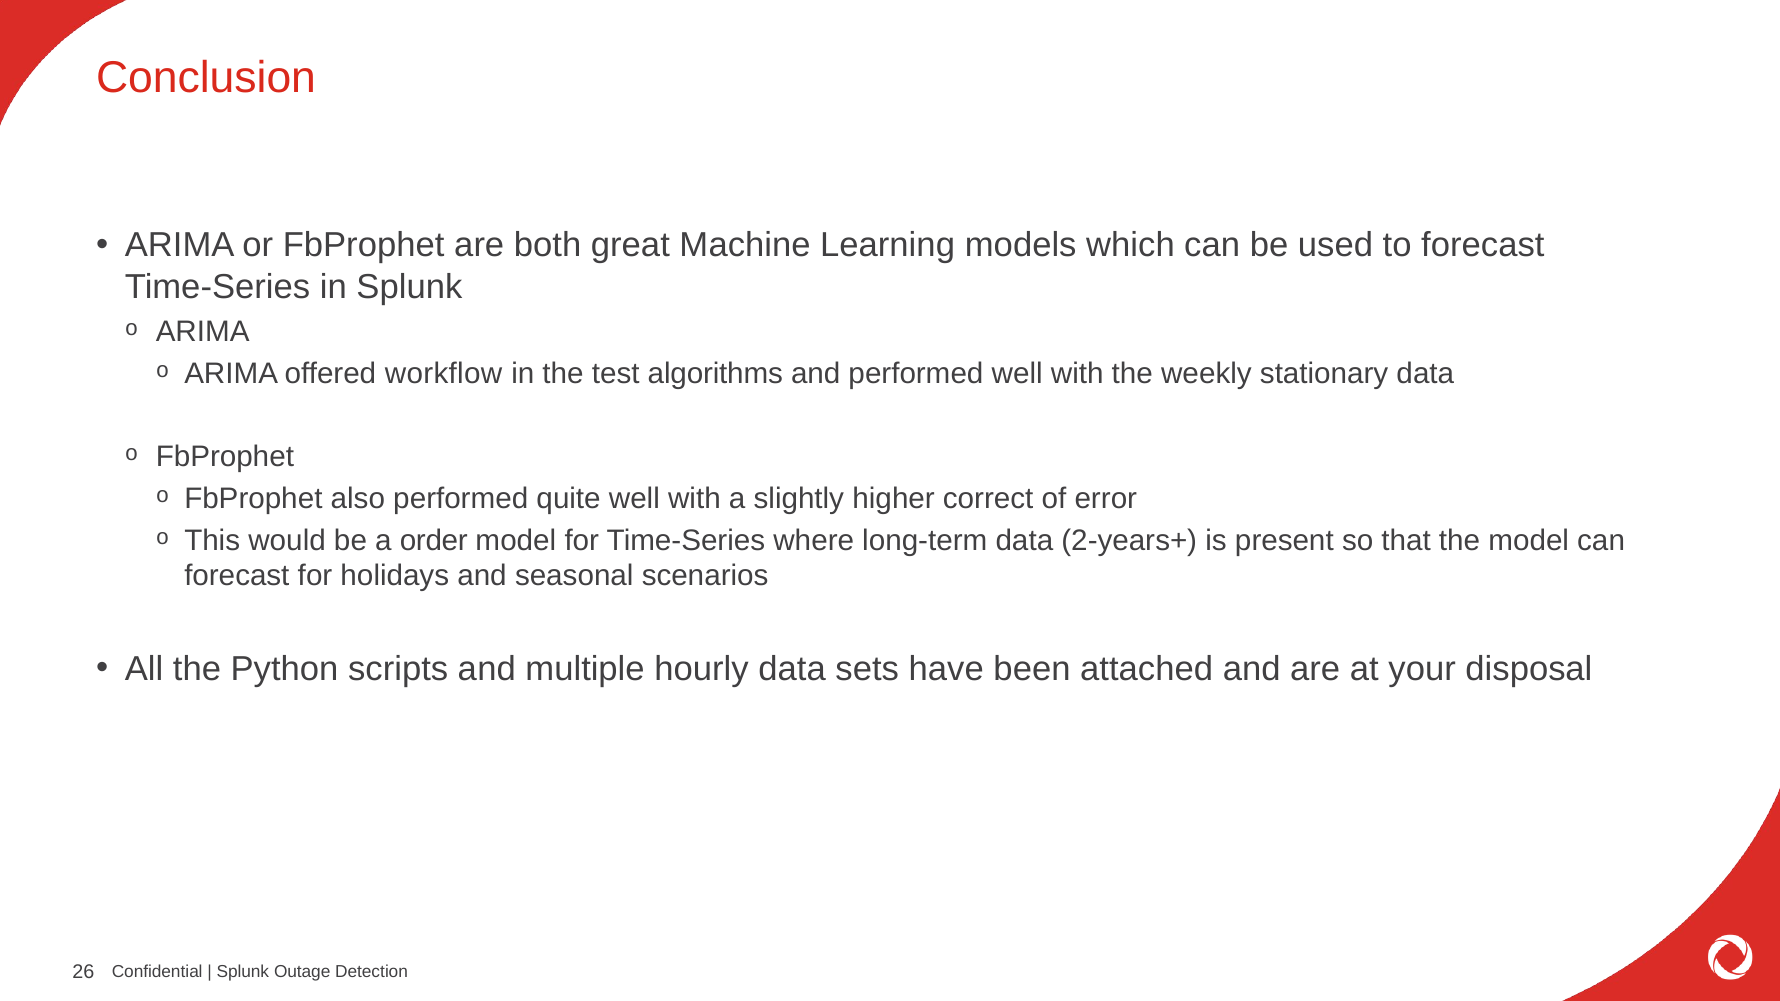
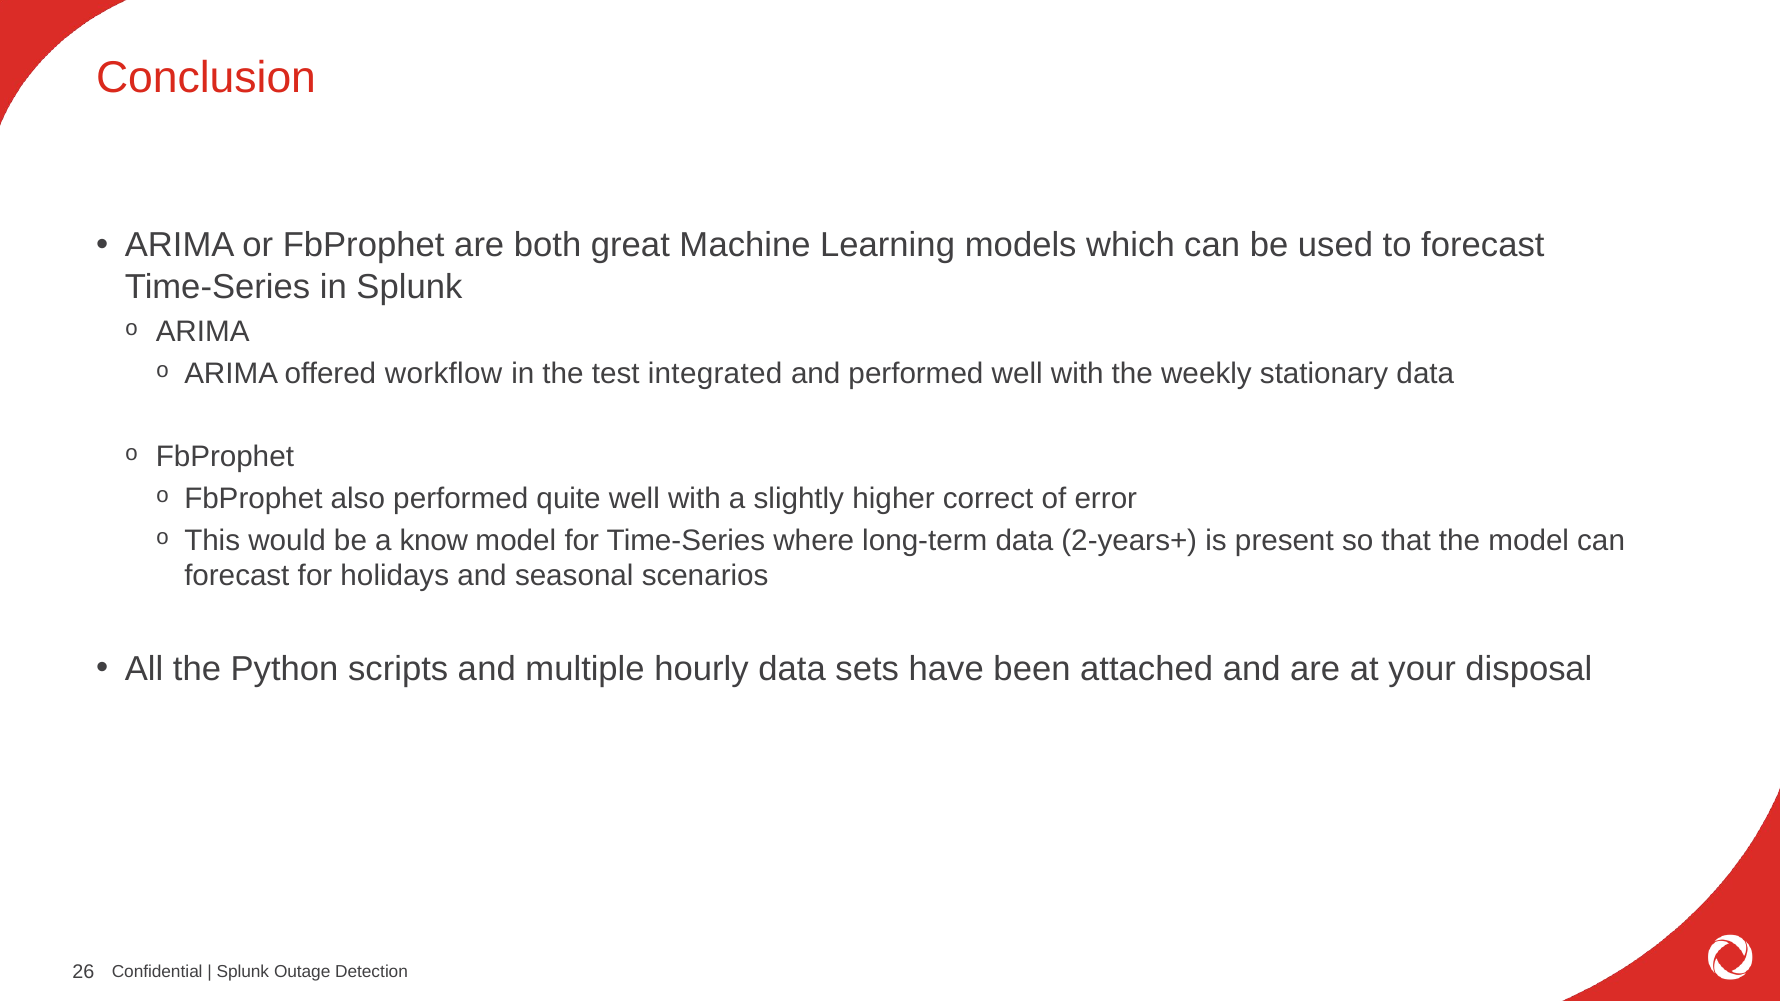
algorithms: algorithms -> integrated
order: order -> know
